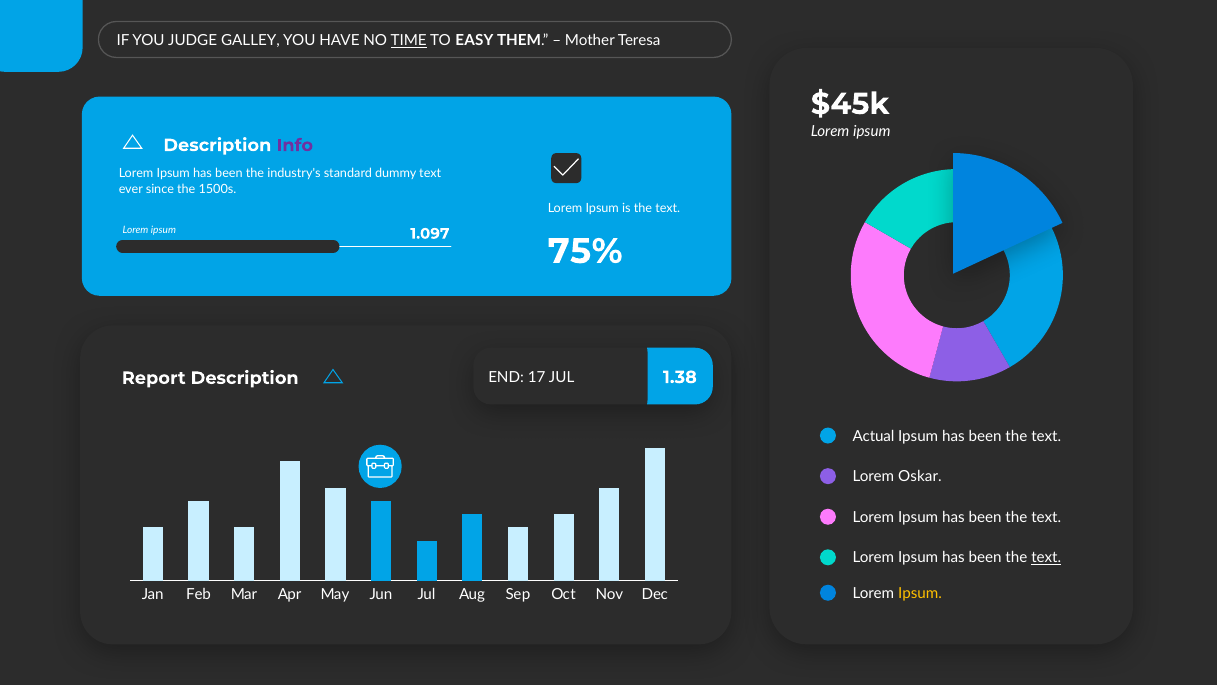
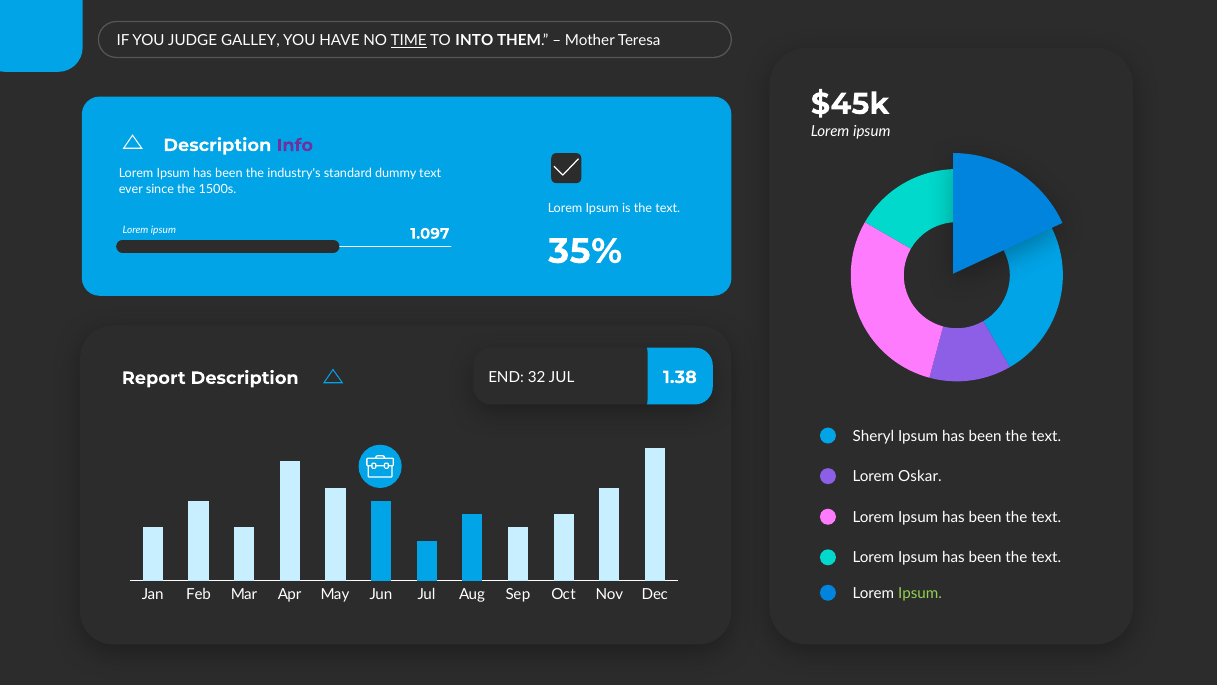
EASY: EASY -> INTO
75%: 75% -> 35%
17: 17 -> 32
Actual: Actual -> Sheryl
text at (1046, 557) underline: present -> none
Ipsum at (920, 593) colour: yellow -> light green
